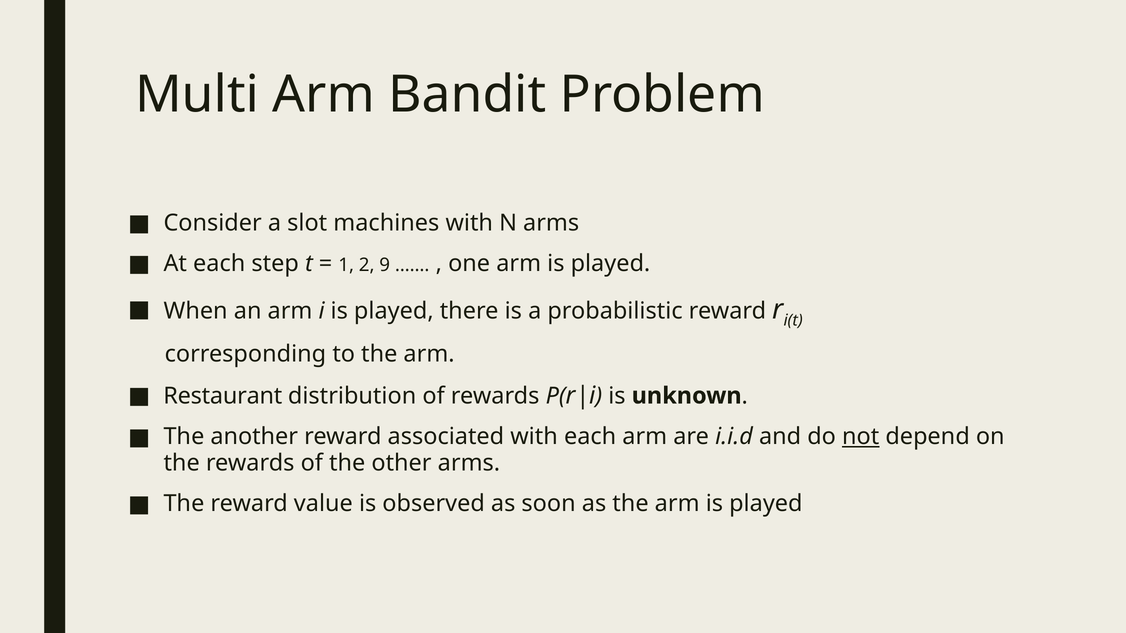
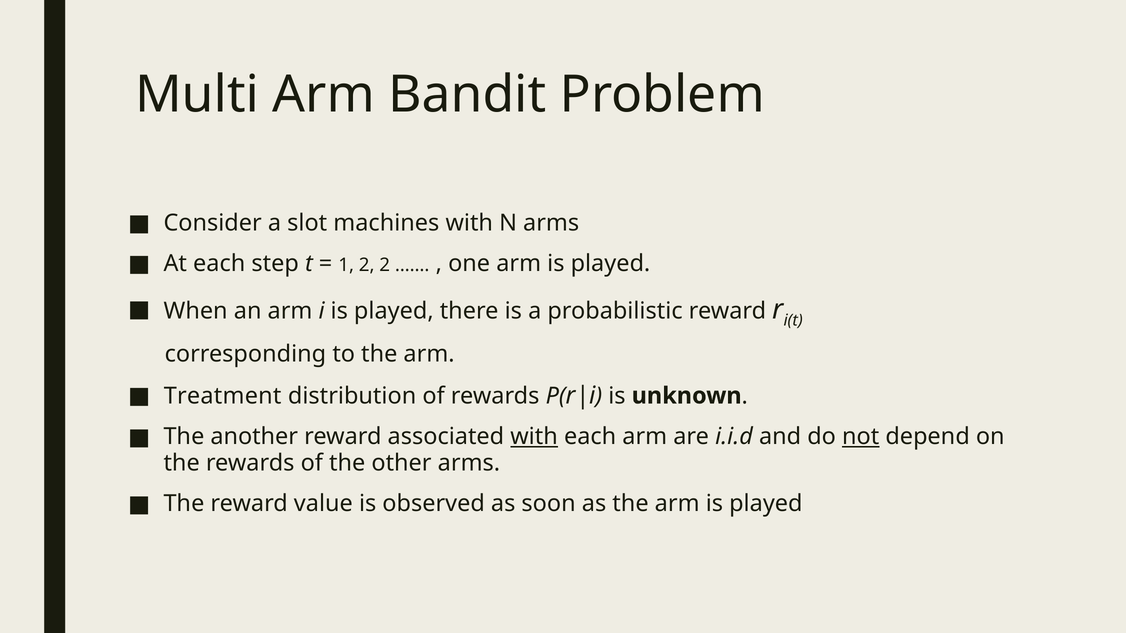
2 9: 9 -> 2
Restaurant: Restaurant -> Treatment
with at (534, 437) underline: none -> present
